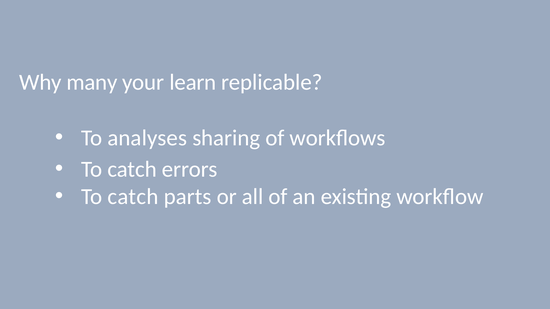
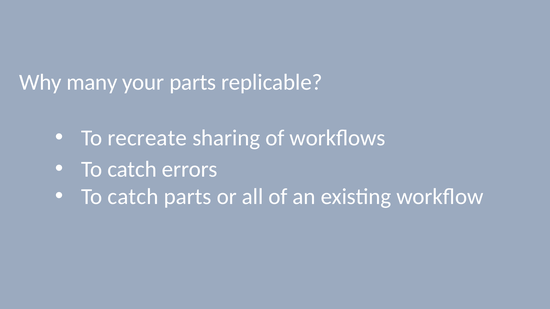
your learn: learn -> parts
analyses: analyses -> recreate
